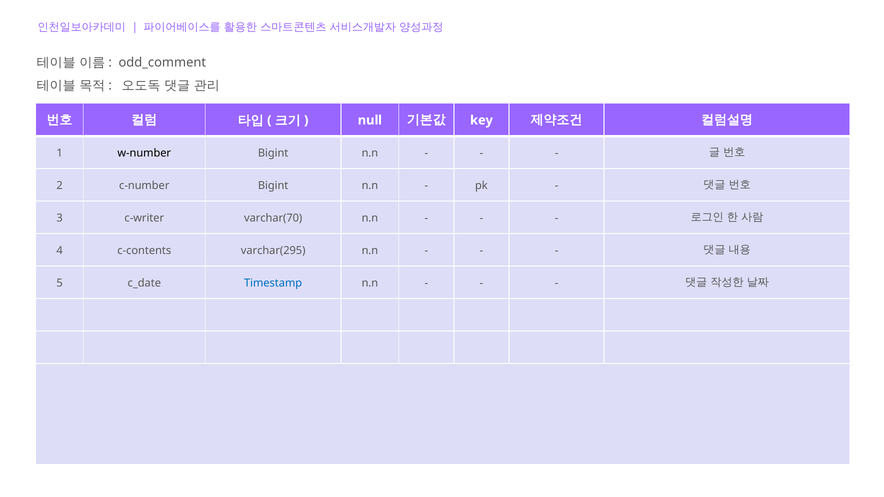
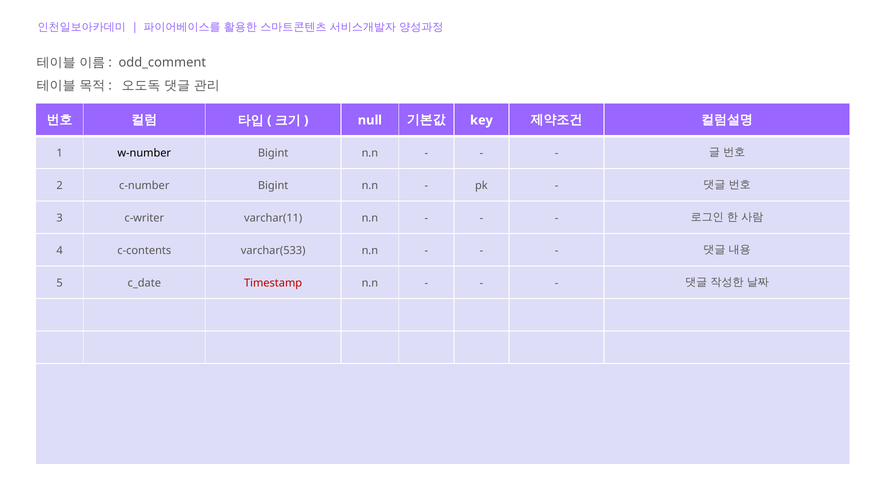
varchar(70: varchar(70 -> varchar(11
varchar(295: varchar(295 -> varchar(533
Timestamp colour: blue -> red
